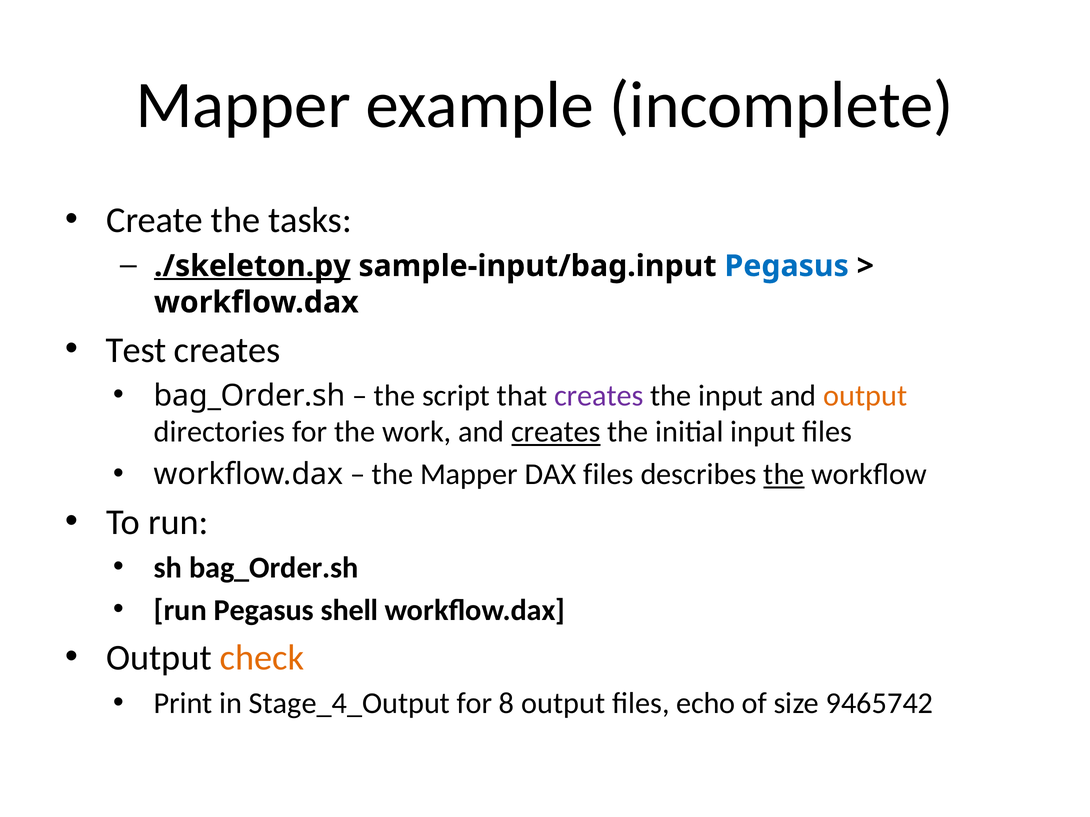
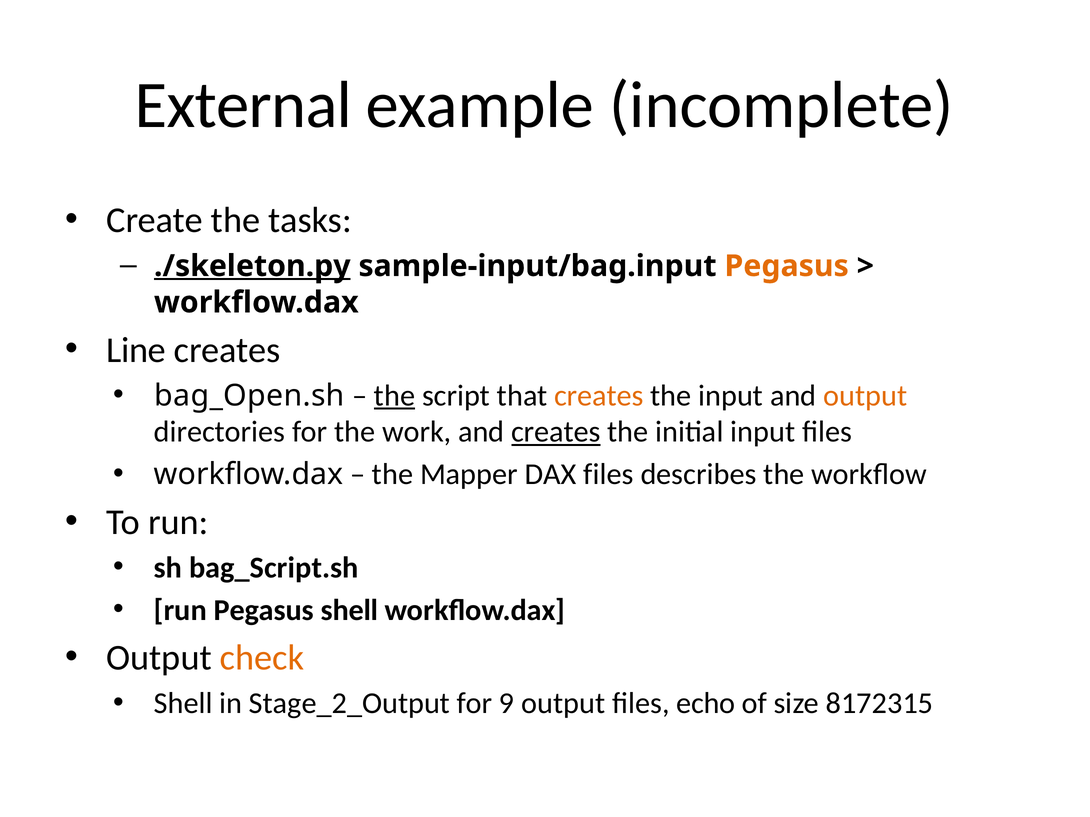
Mapper at (243, 106): Mapper -> External
Pegasus at (787, 266) colour: blue -> orange
Test: Test -> Line
bag_Order.sh at (250, 396): bag_Order.sh -> bag_Open.sh
the at (395, 396) underline: none -> present
creates at (599, 396) colour: purple -> orange
the at (784, 475) underline: present -> none
sh bag_Order.sh: bag_Order.sh -> bag_Script.sh
Print at (183, 704): Print -> Shell
Stage_4_Output: Stage_4_Output -> Stage_2_Output
8: 8 -> 9
9465742: 9465742 -> 8172315
